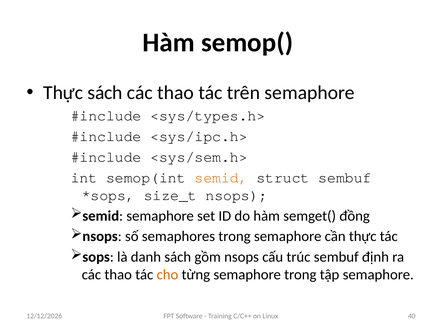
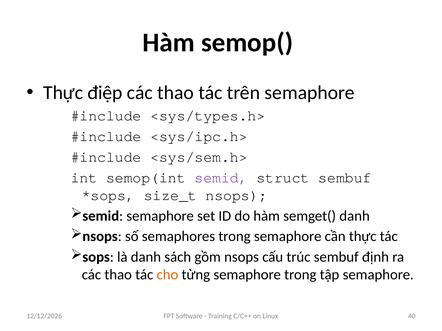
Thực sách: sách -> điệp
semid at (221, 178) colour: orange -> purple
semget( đồng: đồng -> danh
